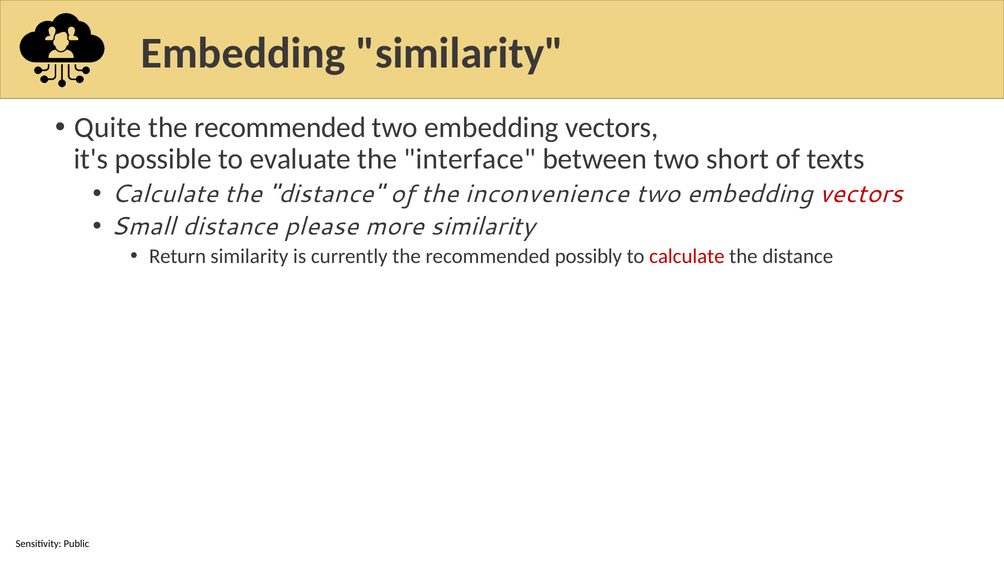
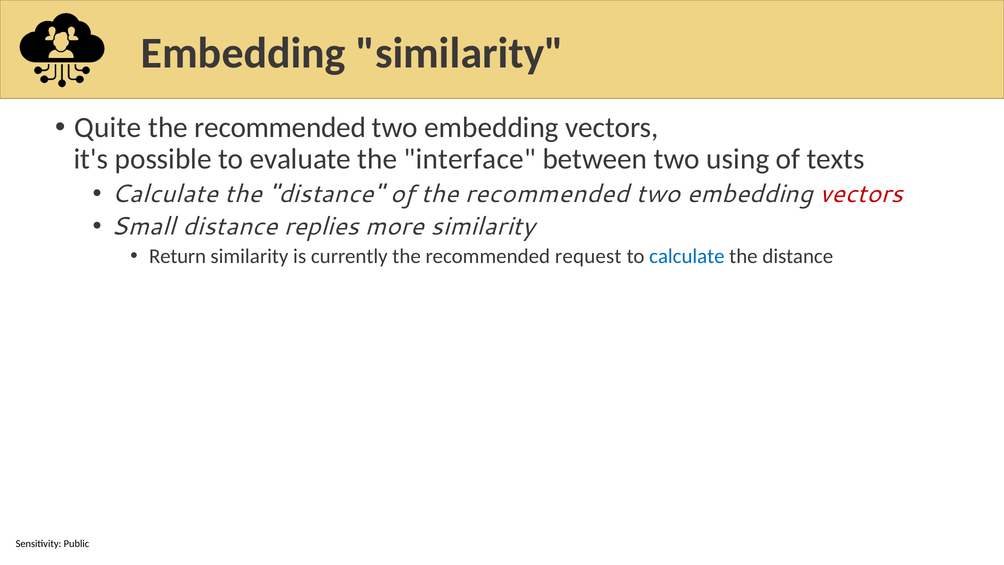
short: short -> using
of the inconvenience: inconvenience -> recommended
please: please -> replies
possibly: possibly -> request
calculate at (687, 256) colour: red -> blue
